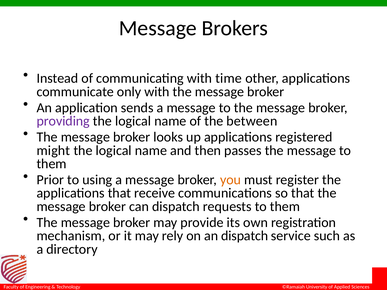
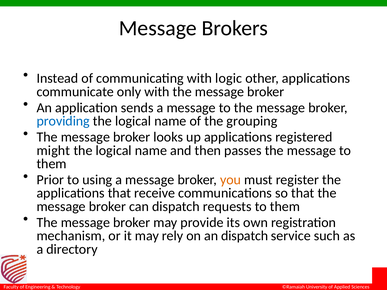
time: time -> logic
providing colour: purple -> blue
between: between -> grouping
